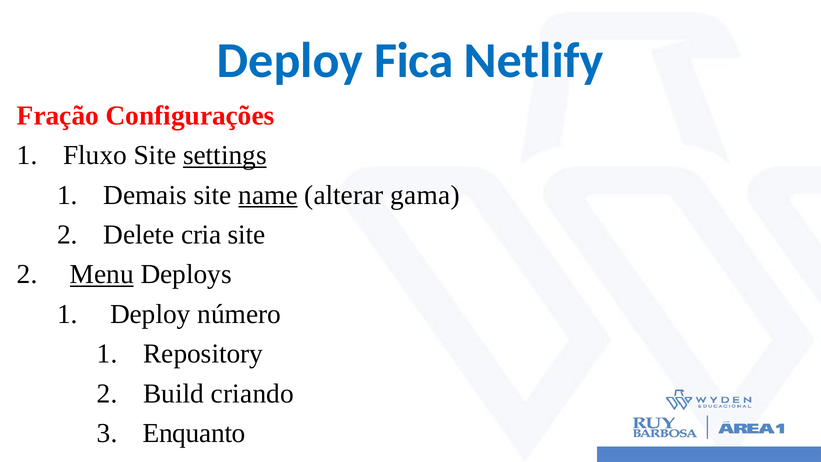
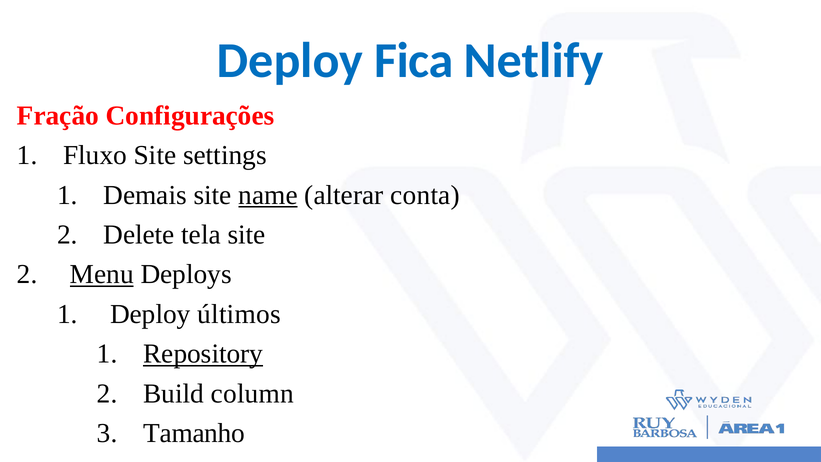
settings underline: present -> none
gama: gama -> conta
cria: cria -> tela
número: número -> últimos
Repository underline: none -> present
criando: criando -> column
Enquanto: Enquanto -> Tamanho
